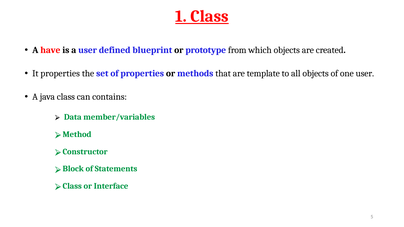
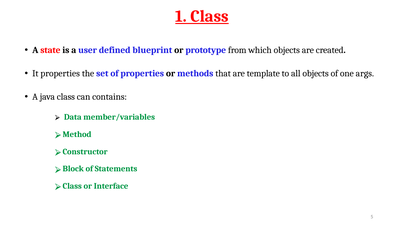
have: have -> state
one user: user -> args
